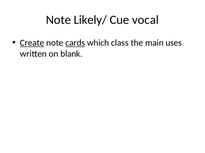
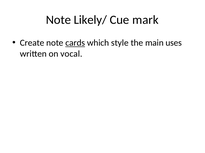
vocal: vocal -> mark
Create underline: present -> none
class: class -> style
blank: blank -> vocal
